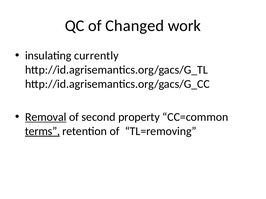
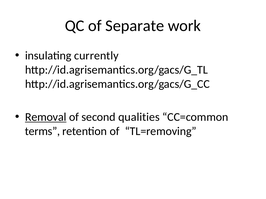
Changed: Changed -> Separate
property: property -> qualities
terms underline: present -> none
